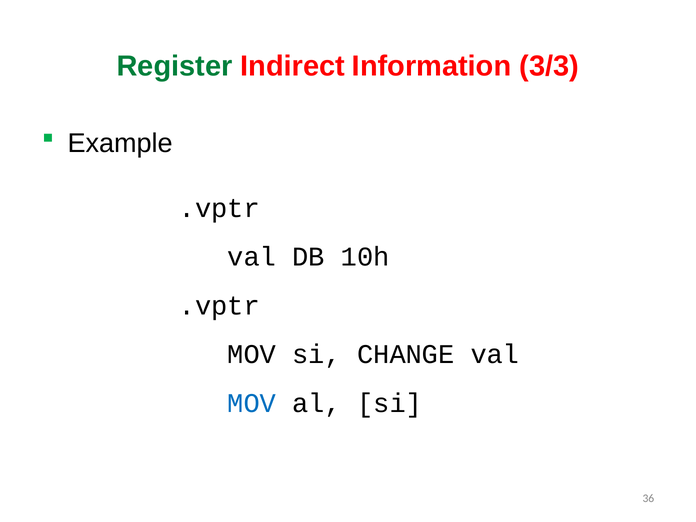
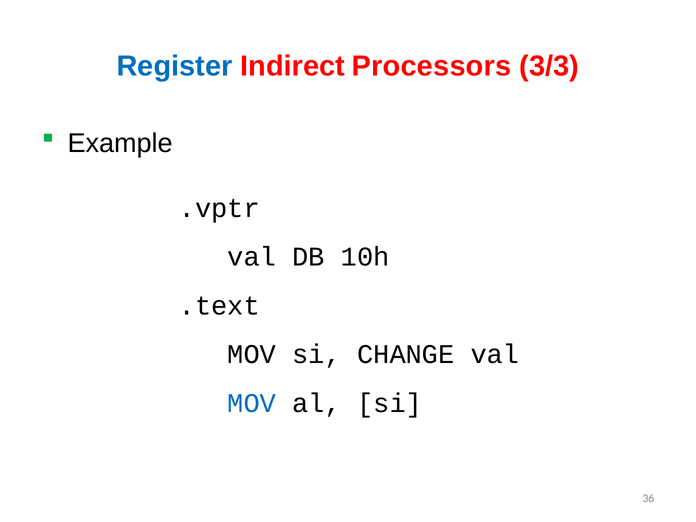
Register colour: green -> blue
Information: Information -> Processors
.vptr at (219, 306): .vptr -> .text
